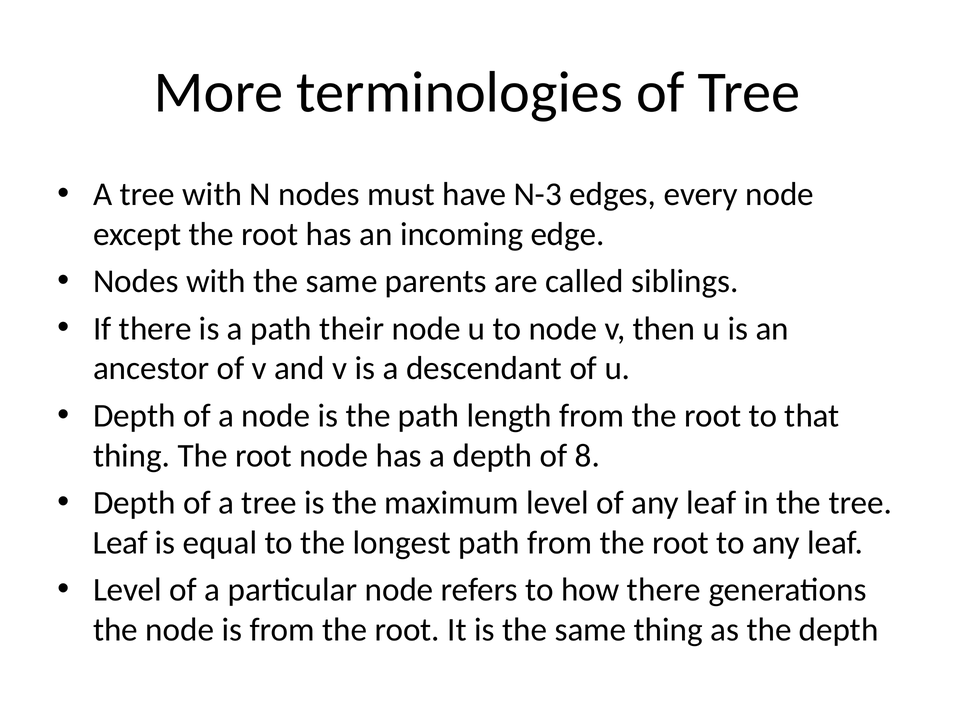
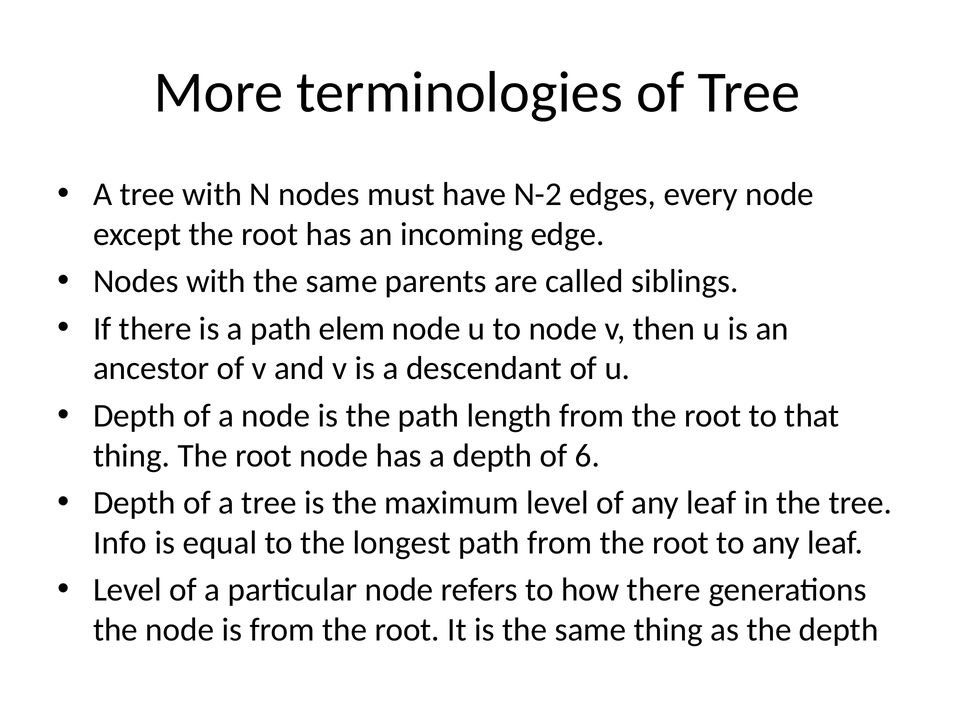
N-3: N-3 -> N-2
their: their -> elem
8: 8 -> 6
Leaf at (120, 542): Leaf -> Info
